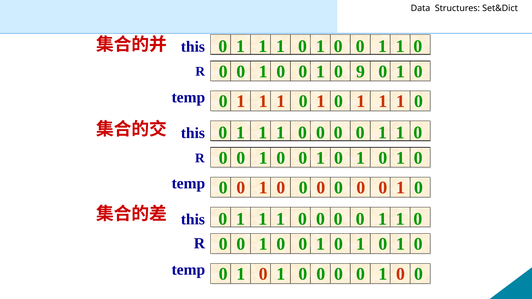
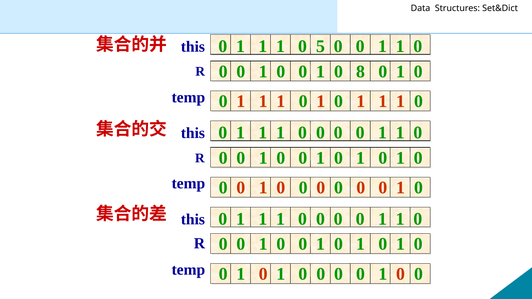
1 at (320, 46): 1 -> 5
9: 9 -> 8
